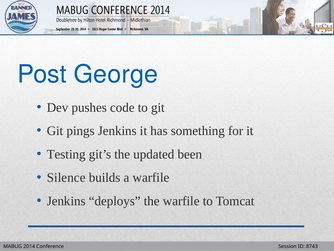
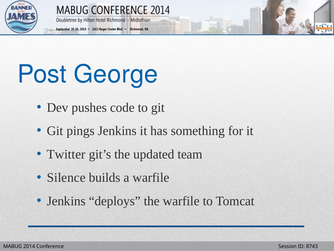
Testing: Testing -> Twitter
been: been -> team
